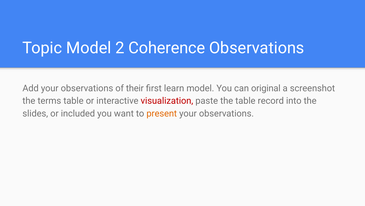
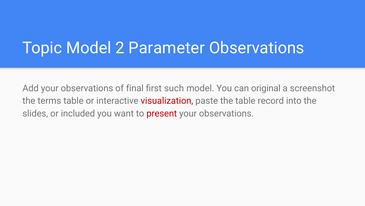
Coherence: Coherence -> Parameter
their: their -> final
learn: learn -> such
present colour: orange -> red
